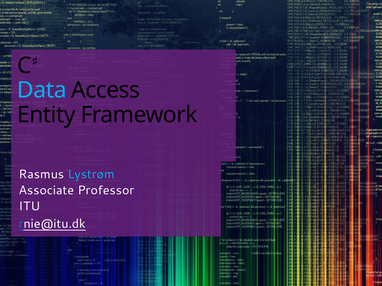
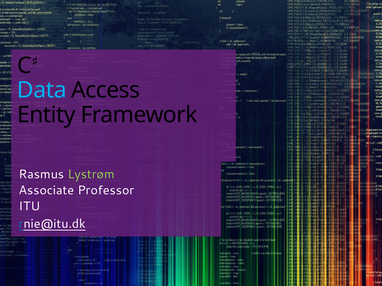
Lystrøm colour: light blue -> light green
